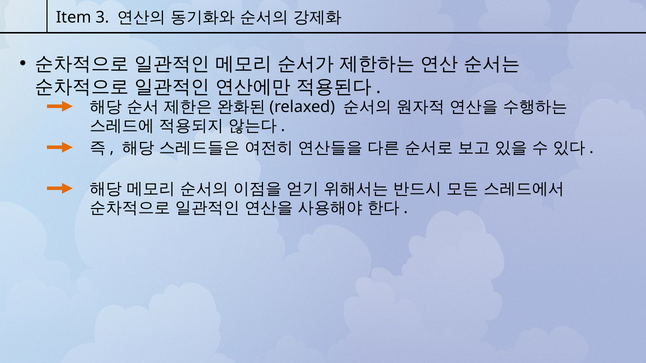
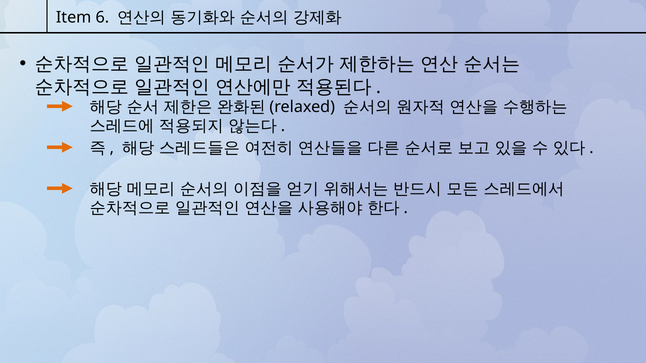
3: 3 -> 6
